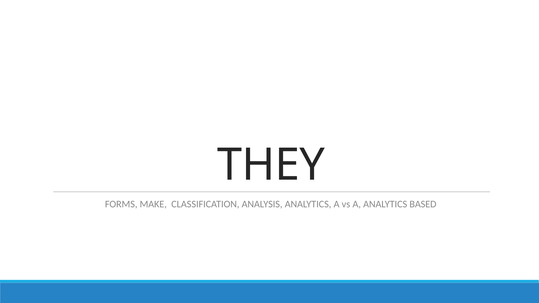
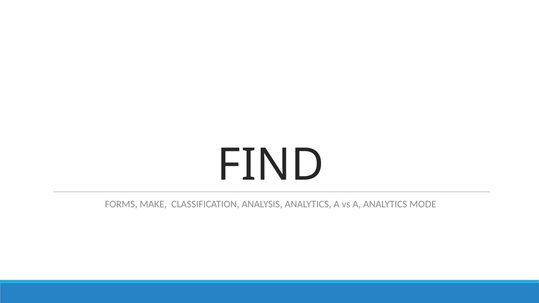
THEY: THEY -> FIND
BASED: BASED -> MODE
